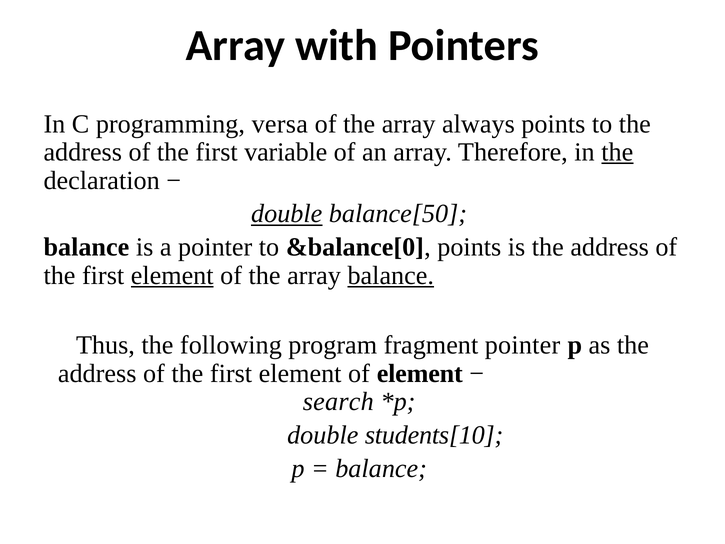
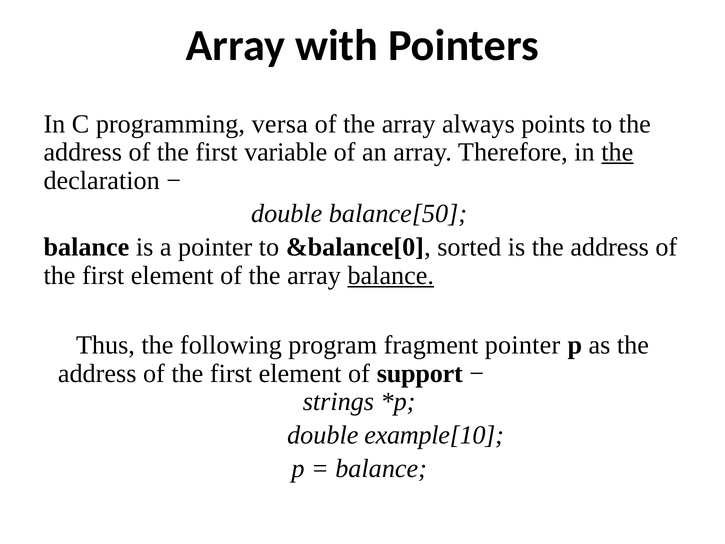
double at (287, 214) underline: present -> none
&balance[0 points: points -> sorted
element at (172, 275) underline: present -> none
of element: element -> support
search: search -> strings
students[10: students[10 -> example[10
